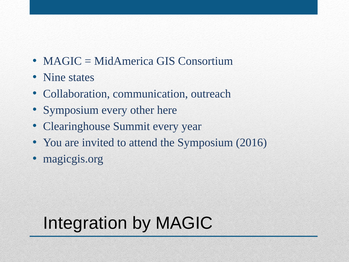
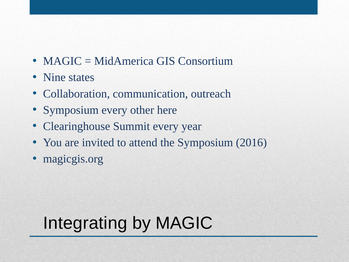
Integration: Integration -> Integrating
